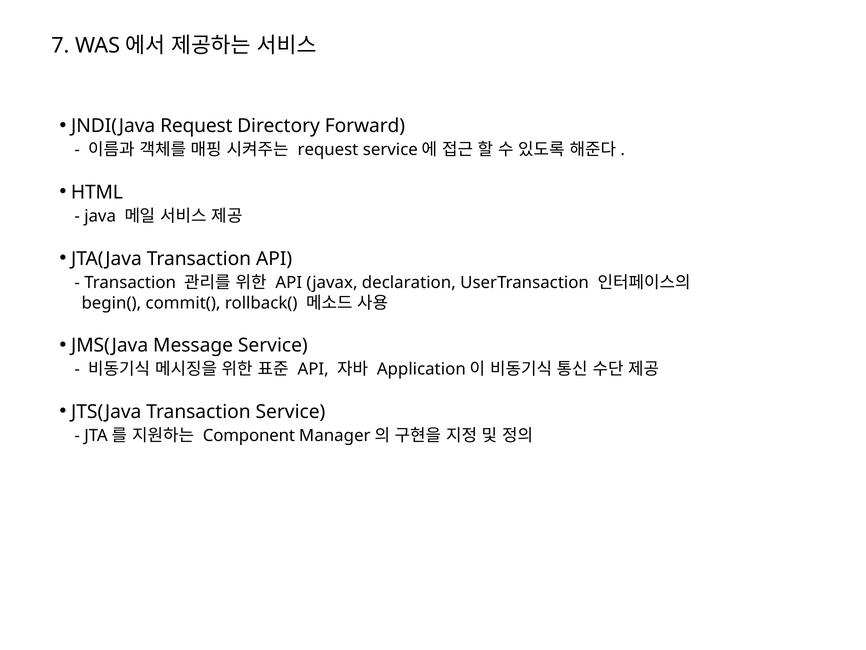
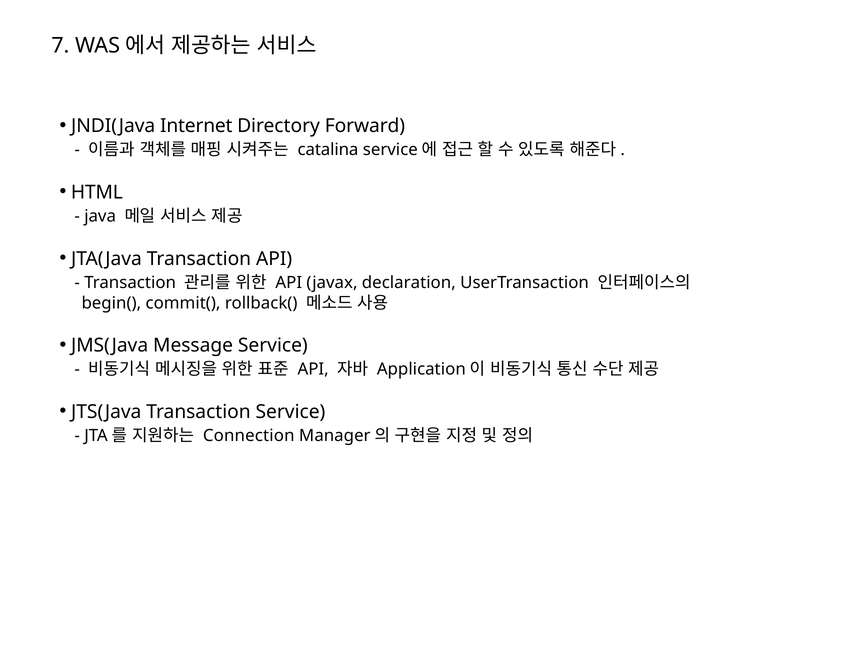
JNDI(Java Request: Request -> Internet
request at (328, 150): request -> catalina
Component: Component -> Connection
